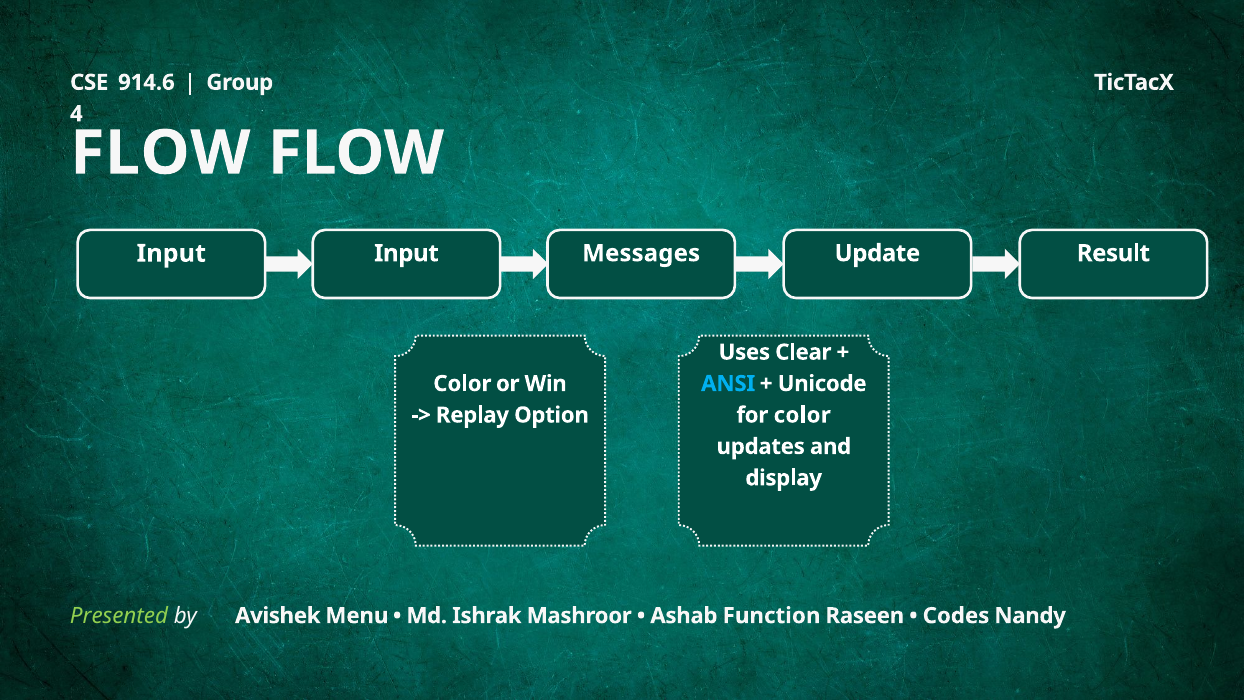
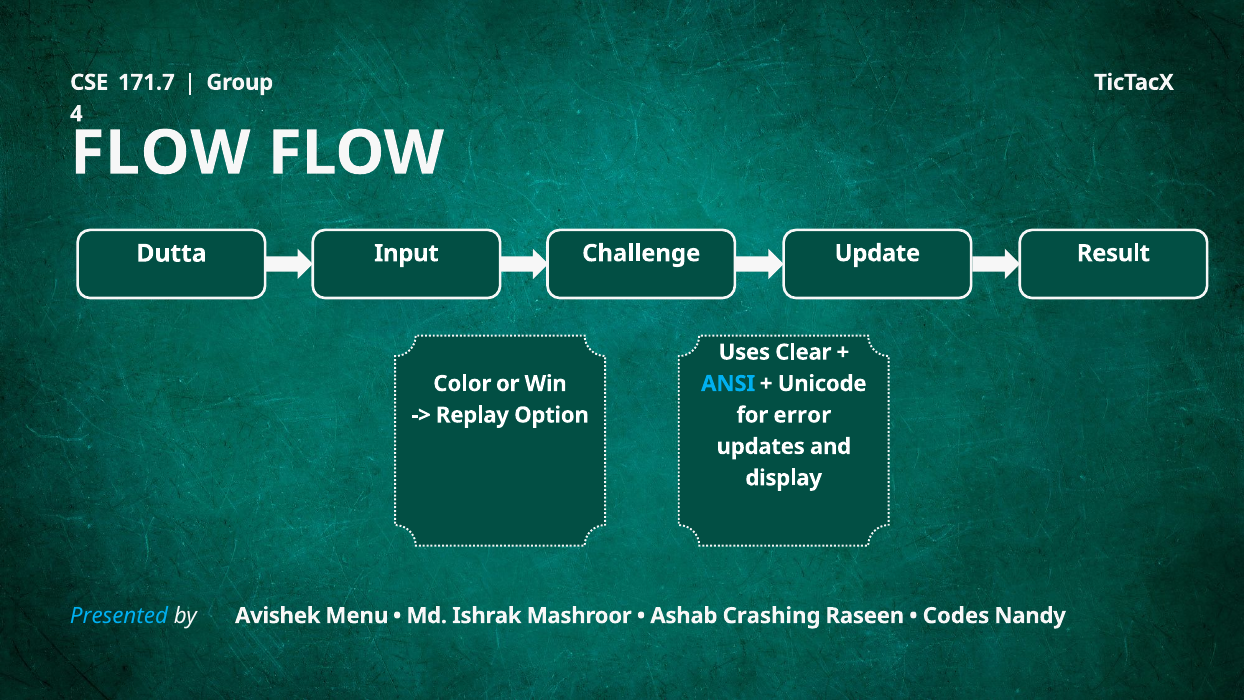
914.6: 914.6 -> 171.7
Input at (171, 253): Input -> Dutta
Messages: Messages -> Challenge
for color: color -> error
Presented colour: light green -> light blue
Function: Function -> Crashing
